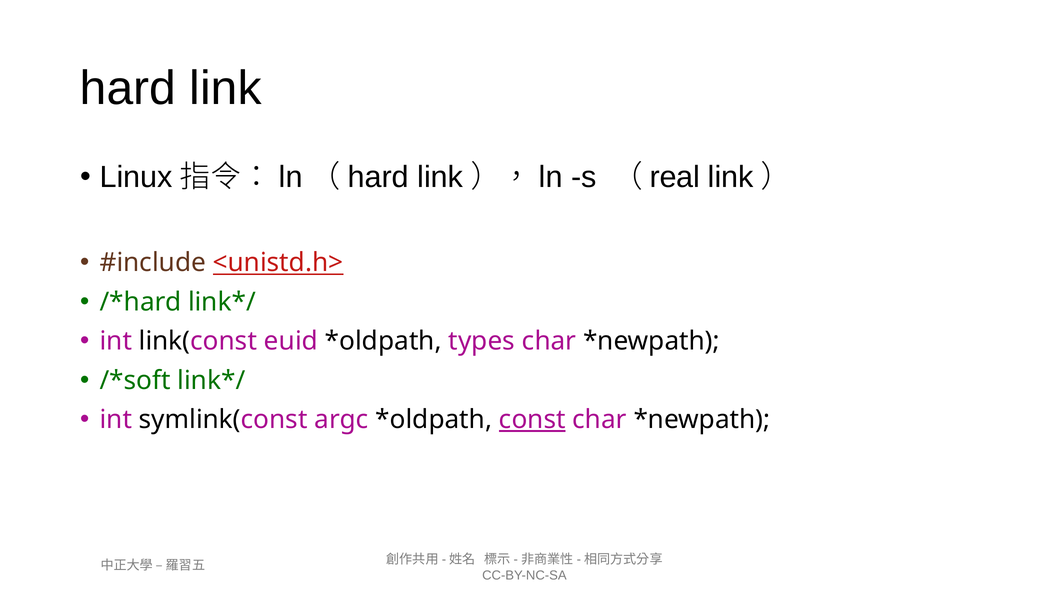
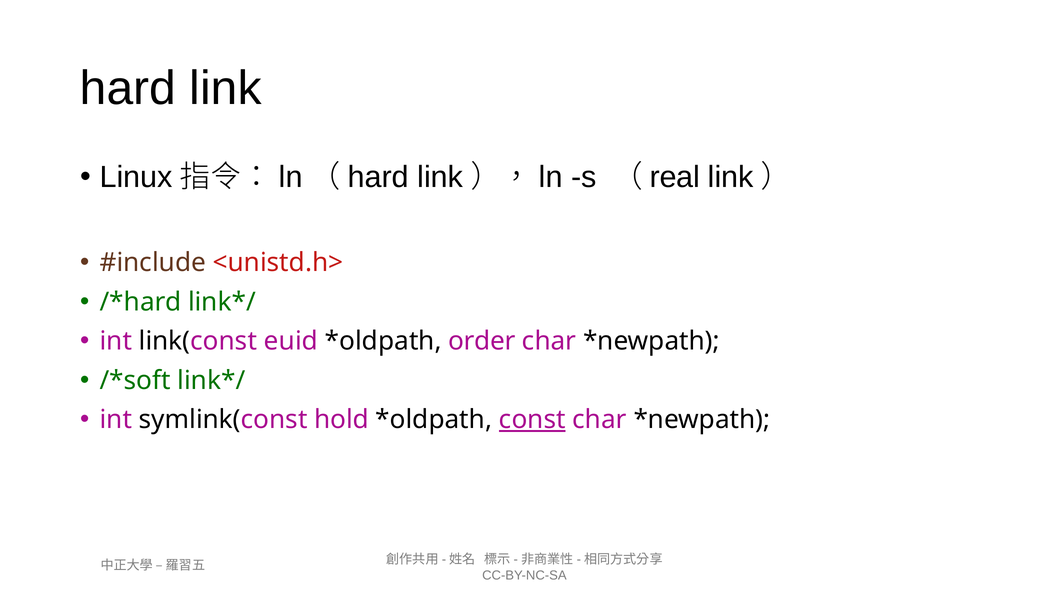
<unistd.h> underline: present -> none
types: types -> order
argc: argc -> hold
